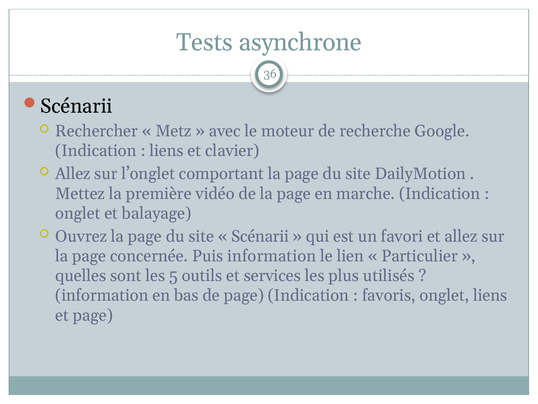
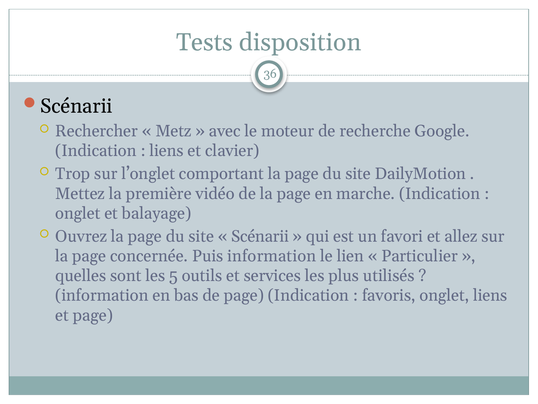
asynchrone: asynchrone -> disposition
Allez at (73, 174): Allez -> Trop
